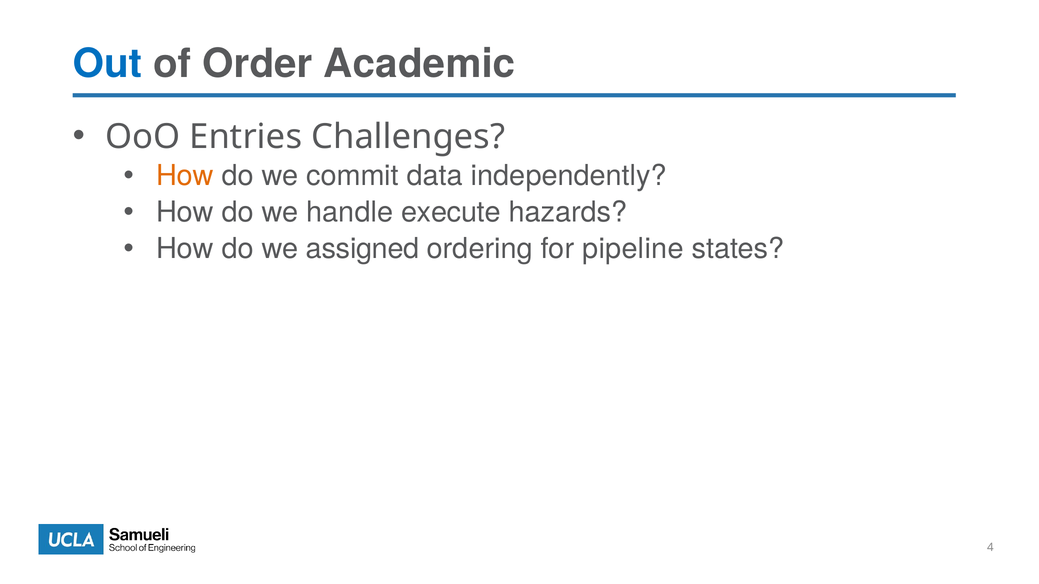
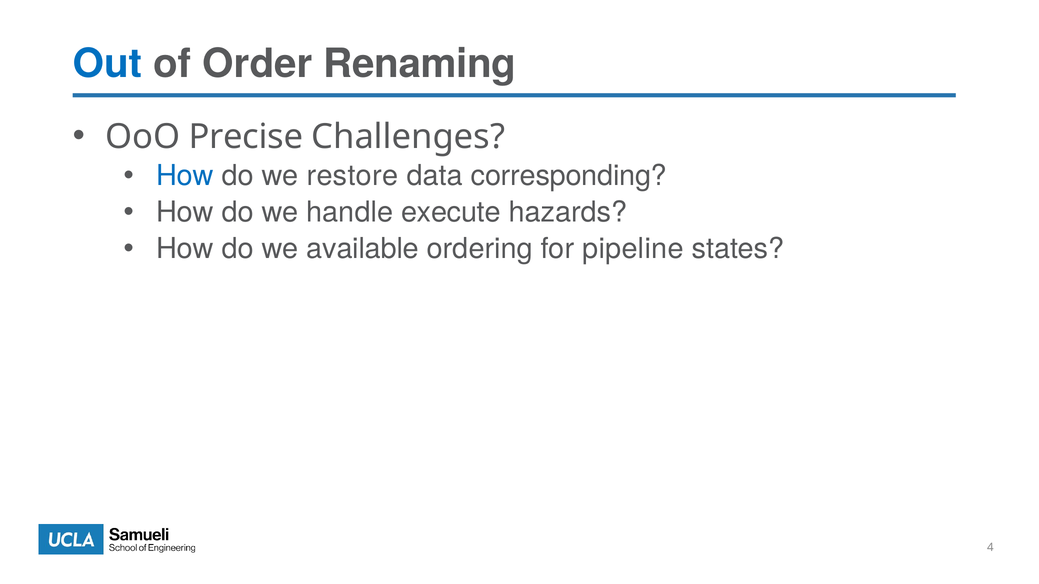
Academic: Academic -> Renaming
Entries: Entries -> Precise
How at (185, 176) colour: orange -> blue
commit: commit -> restore
independently: independently -> corresponding
assigned: assigned -> available
